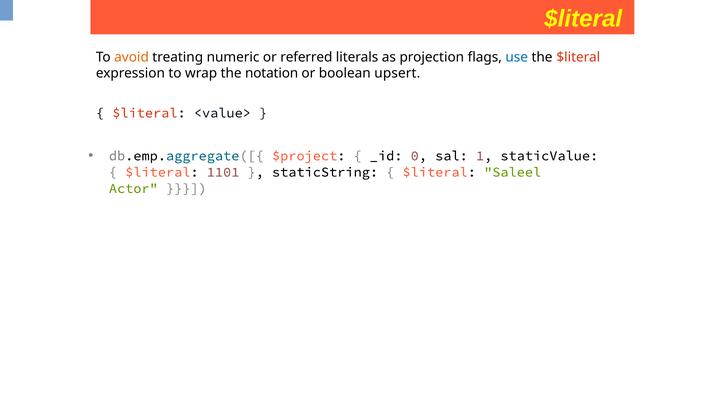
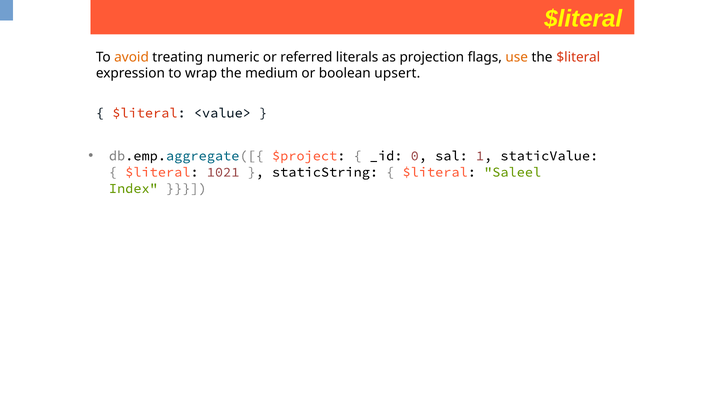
use colour: blue -> orange
notation: notation -> medium
1101: 1101 -> 1021
Actor: Actor -> Index
